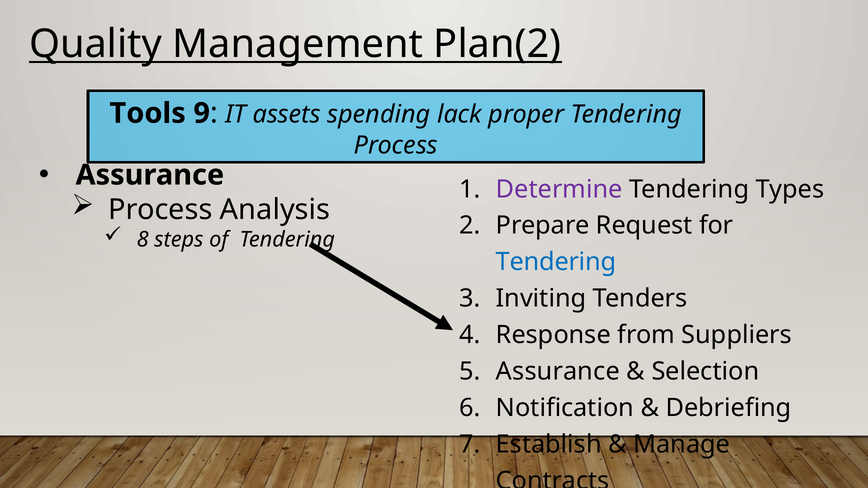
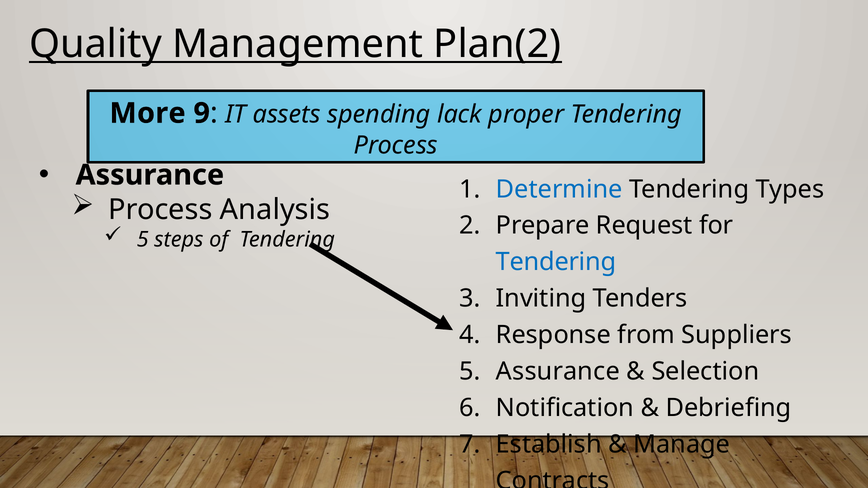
Tools: Tools -> More
Determine colour: purple -> blue
8 at (143, 240): 8 -> 5
